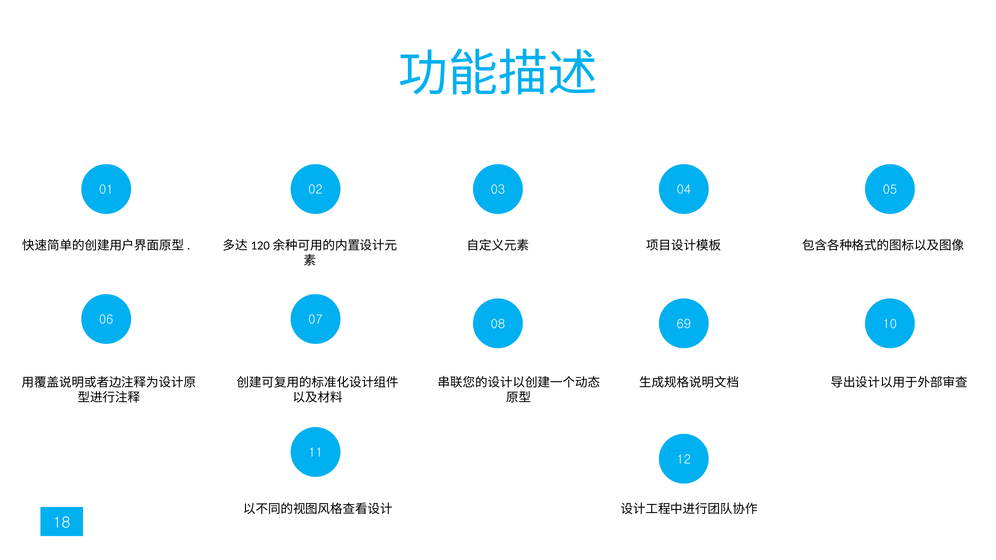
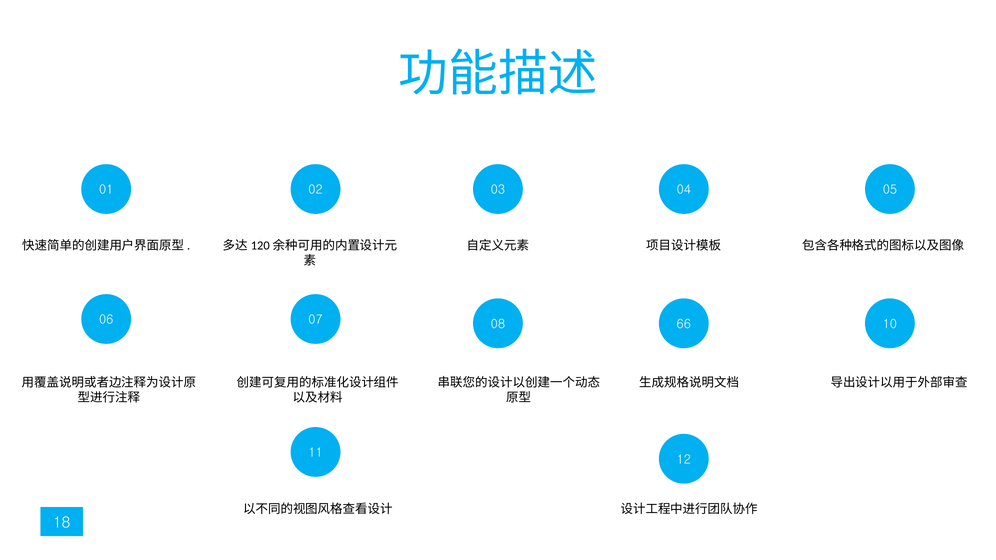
69: 69 -> 66
